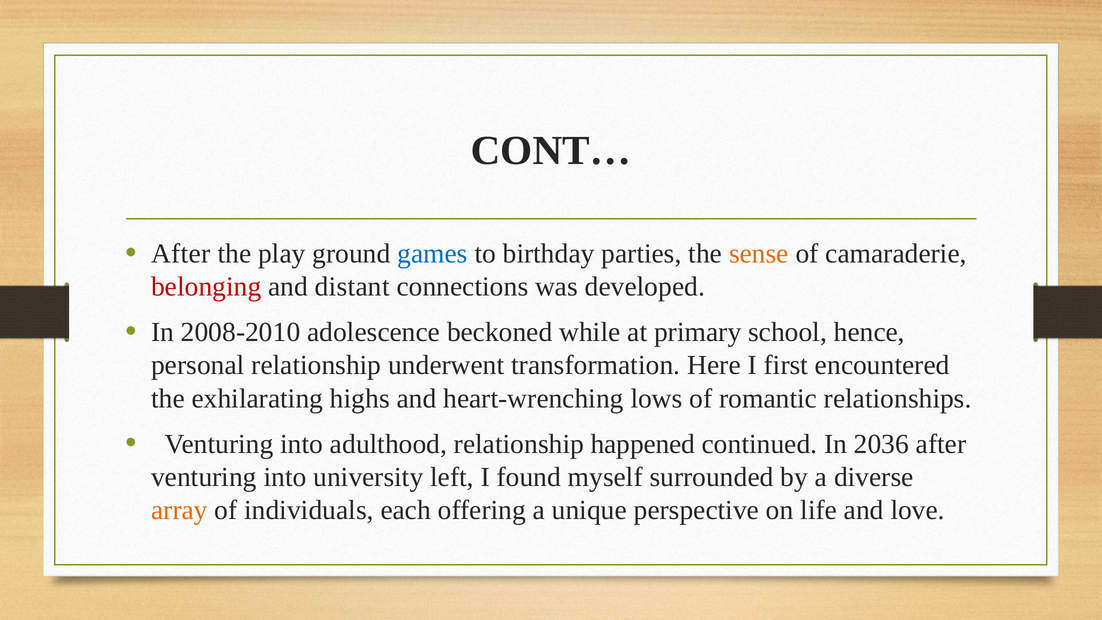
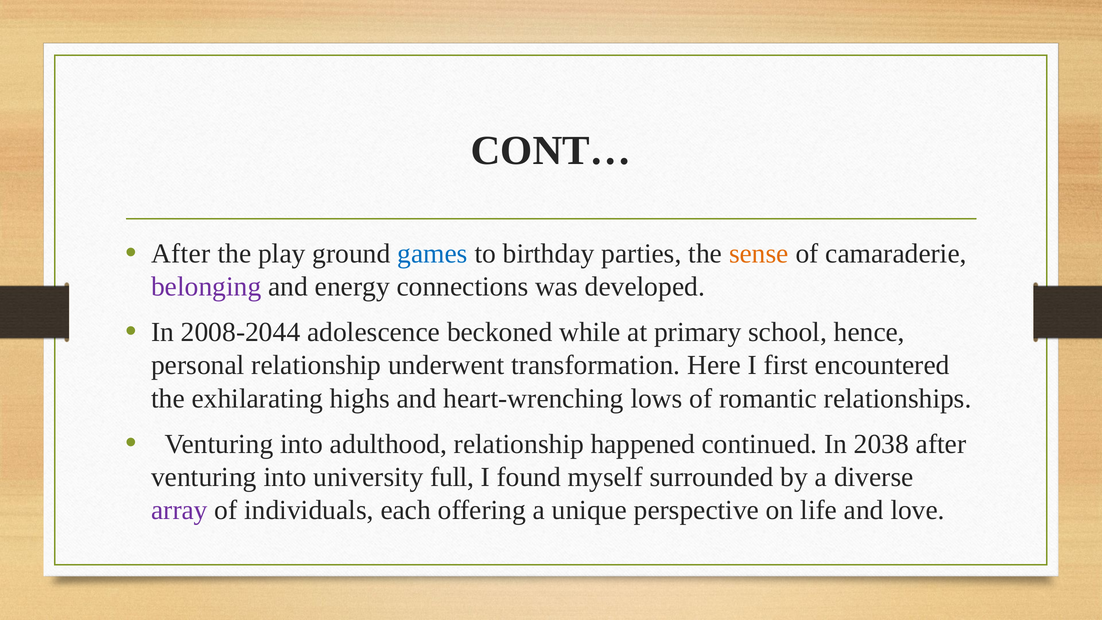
belonging colour: red -> purple
distant: distant -> energy
2008-2010: 2008-2010 -> 2008-2044
2036: 2036 -> 2038
left: left -> full
array colour: orange -> purple
